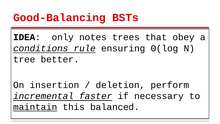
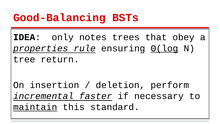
conditions: conditions -> properties
Θ(log underline: none -> present
better: better -> return
balanced: balanced -> standard
